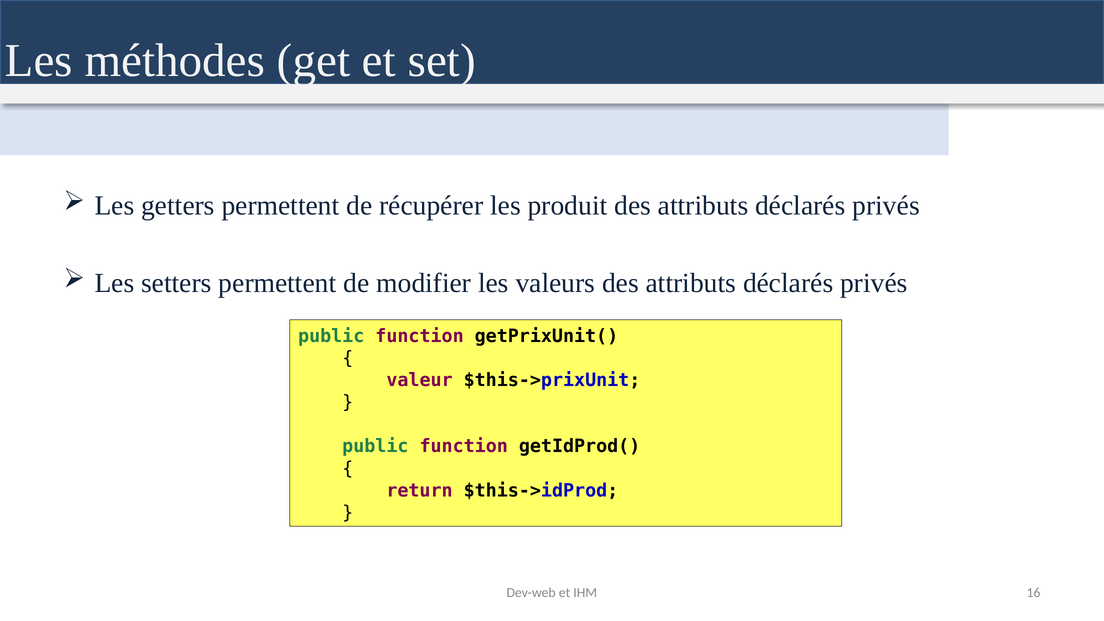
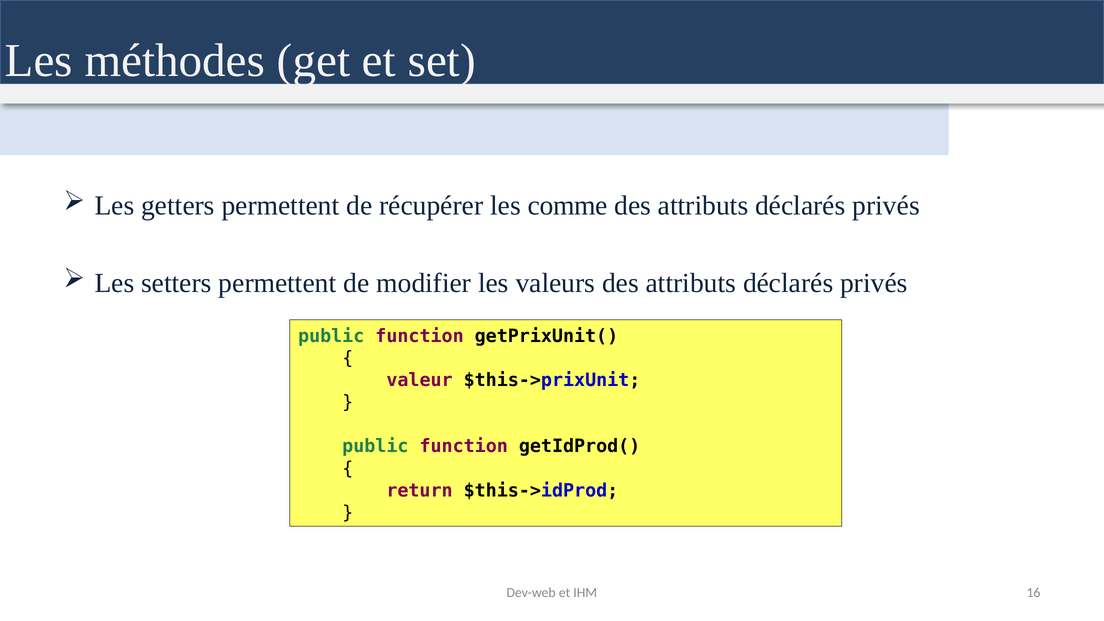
produit: produit -> comme
